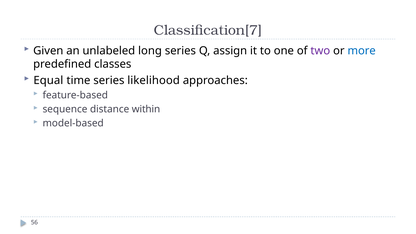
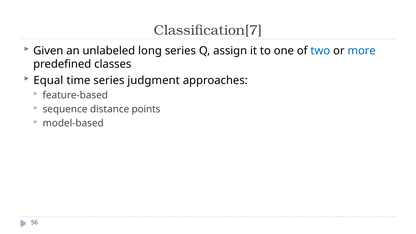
two colour: purple -> blue
likelihood: likelihood -> judgment
within: within -> points
